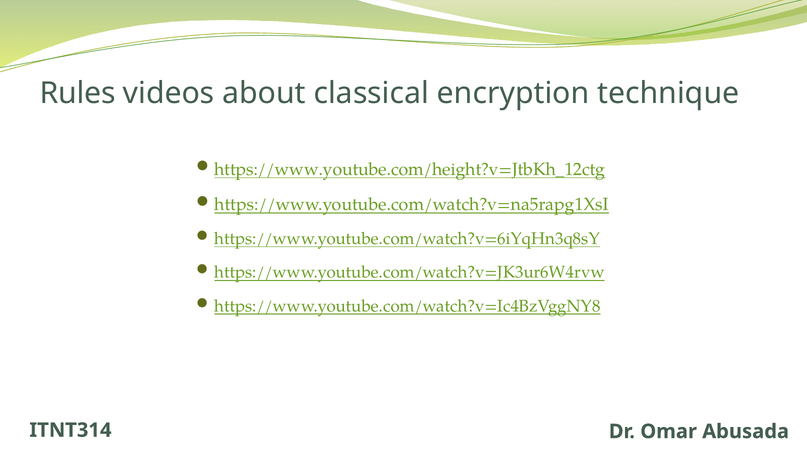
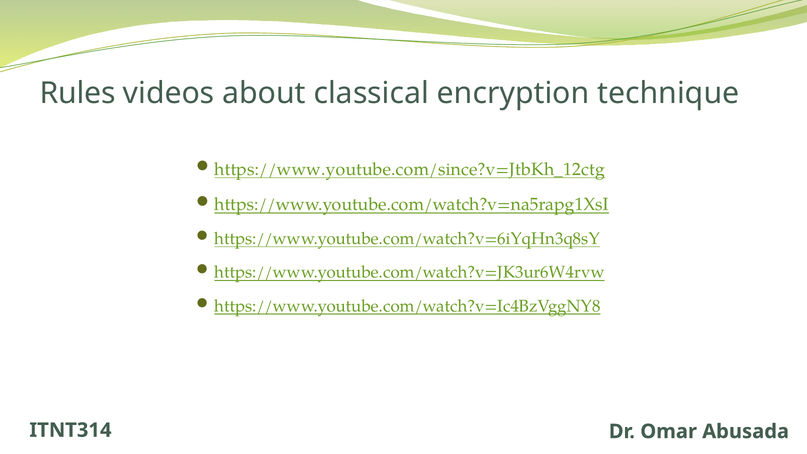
https://www.youtube.com/height?v=JtbKh_12ctg: https://www.youtube.com/height?v=JtbKh_12ctg -> https://www.youtube.com/since?v=JtbKh_12ctg
